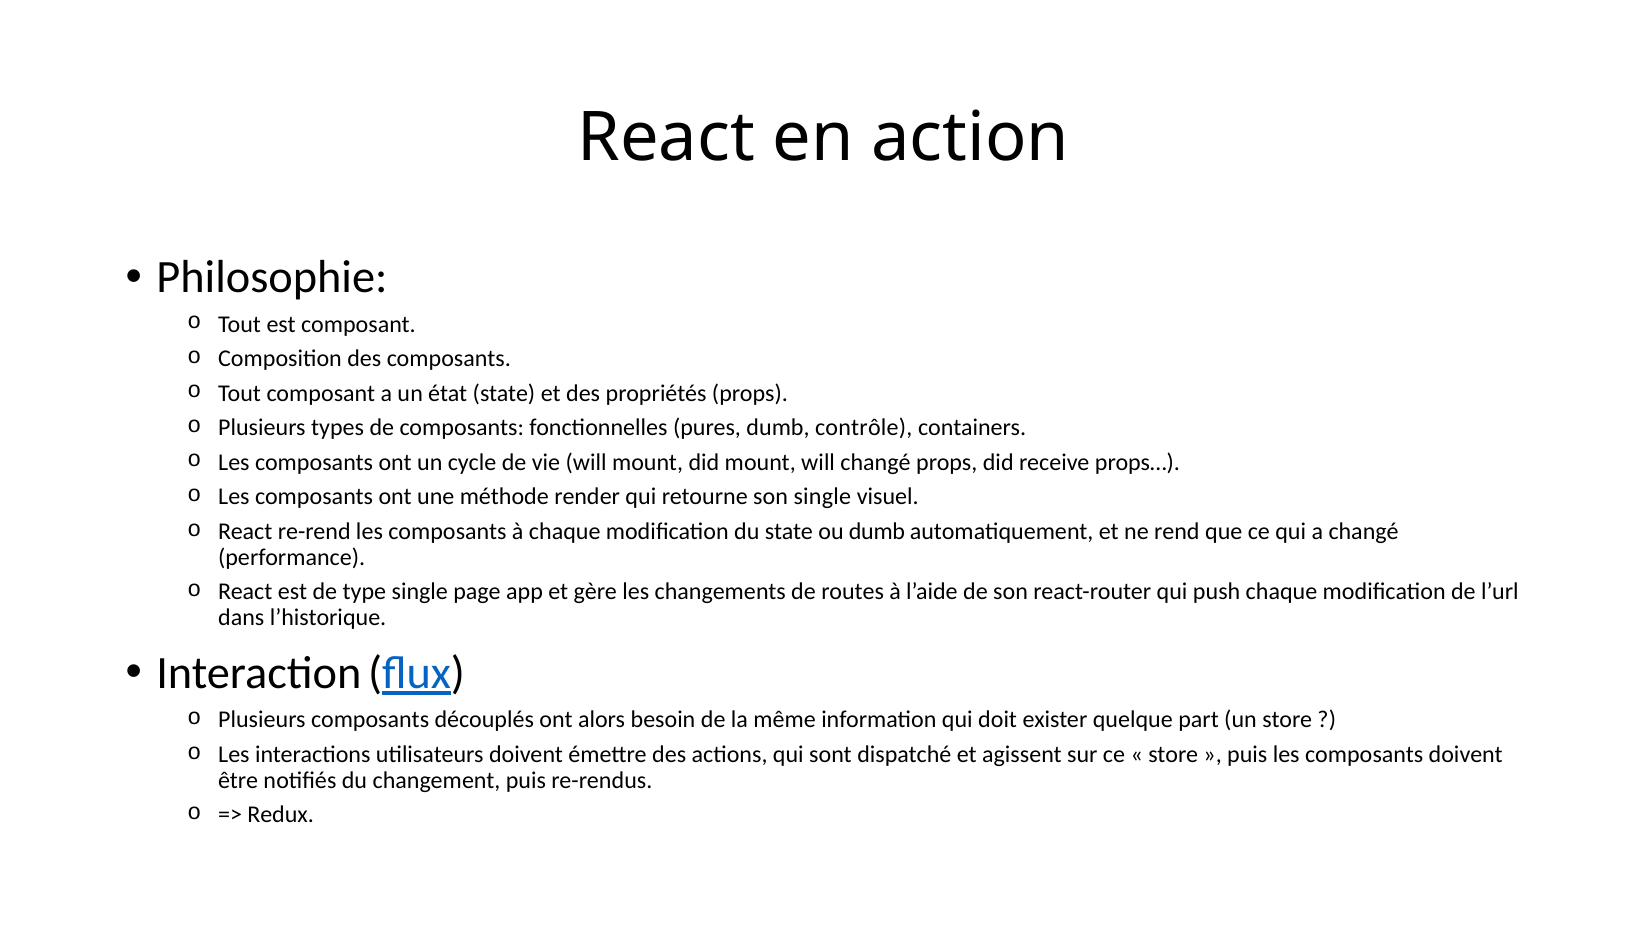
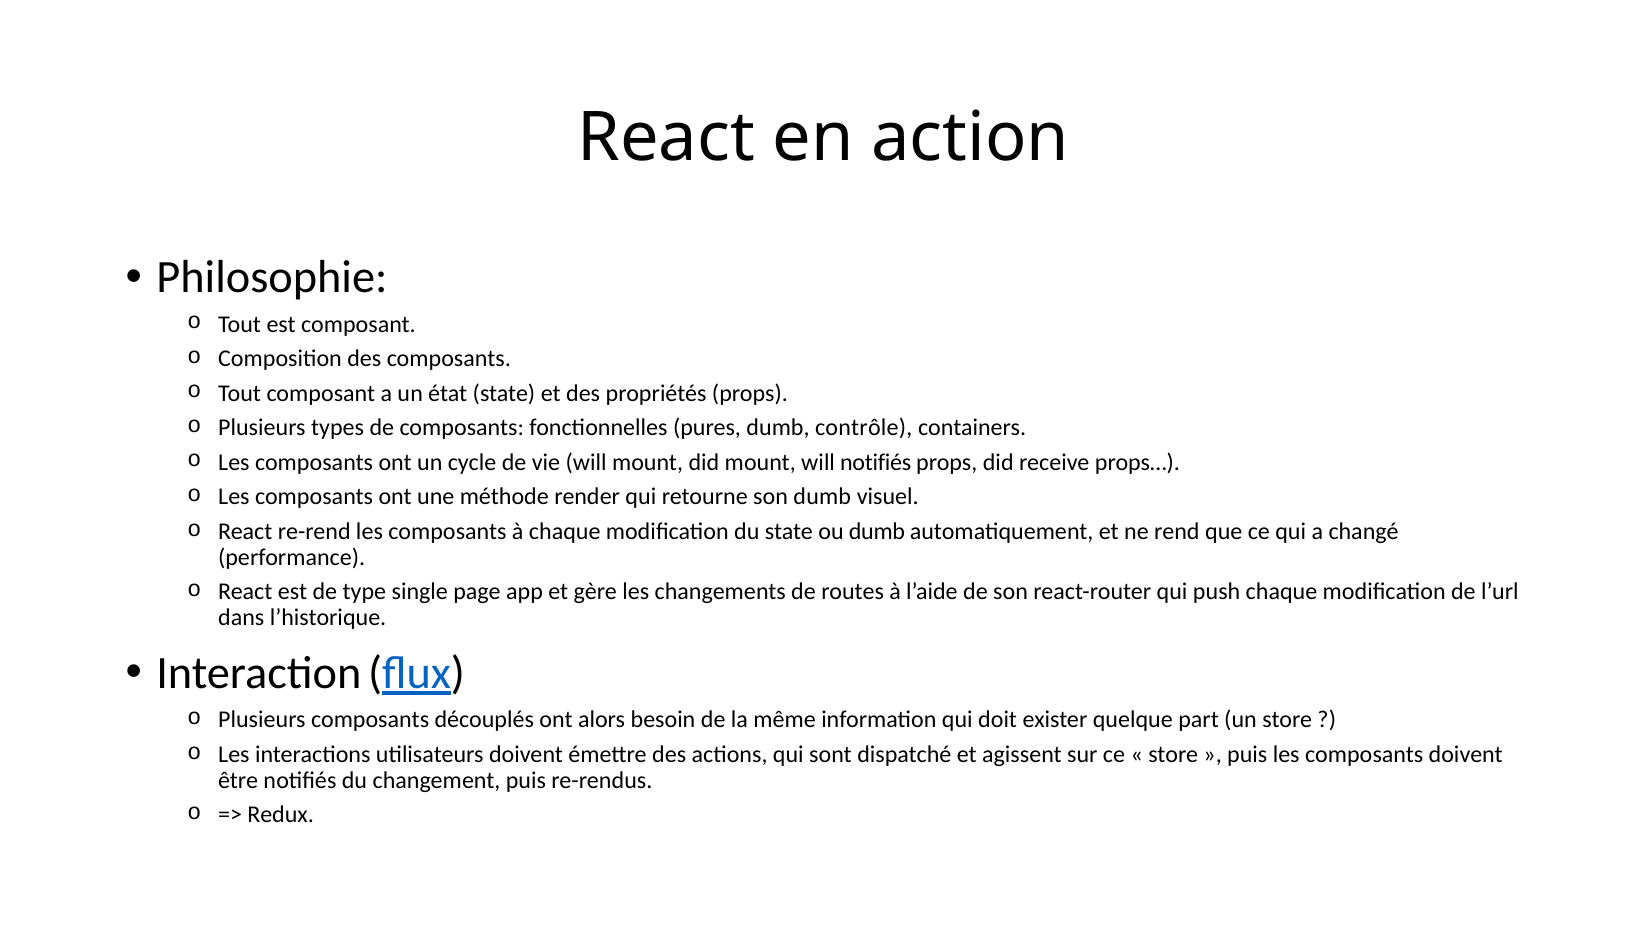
will changé: changé -> notifiés
son single: single -> dumb
